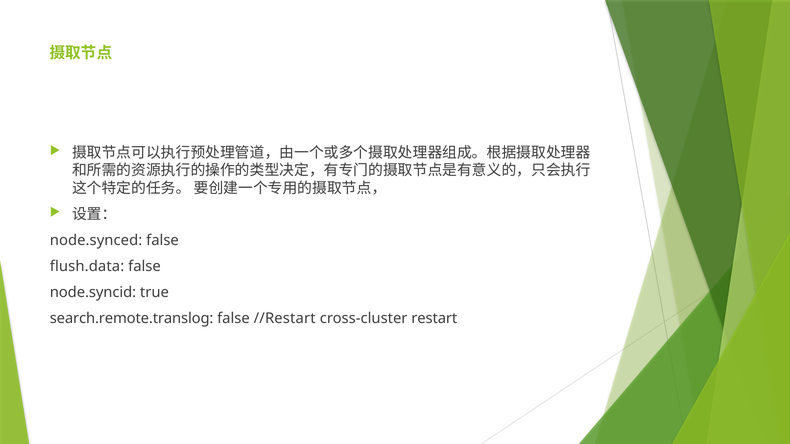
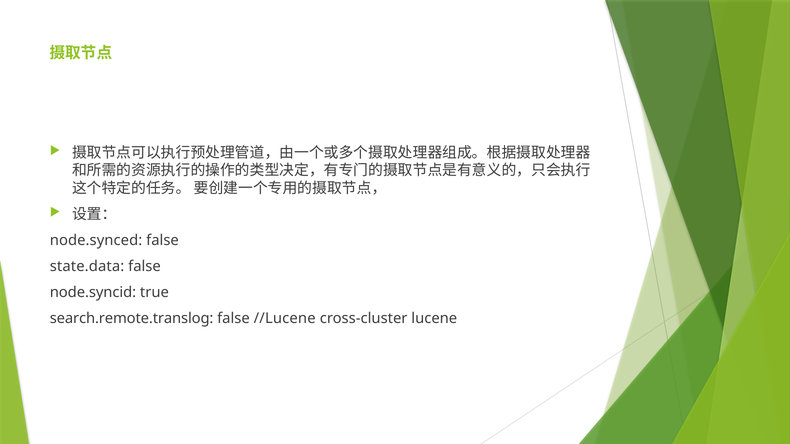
flush.data: flush.data -> state.data
//Restart: //Restart -> //Lucene
restart: restart -> lucene
